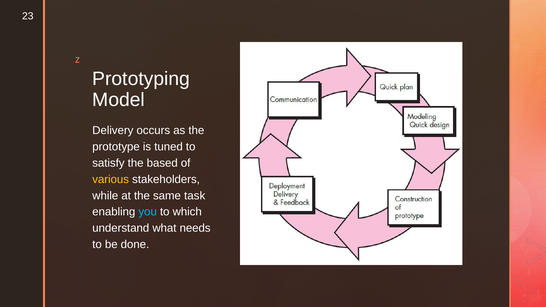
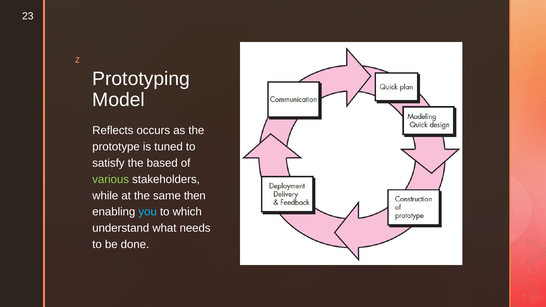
Delivery: Delivery -> Reflects
various colour: yellow -> light green
task: task -> then
